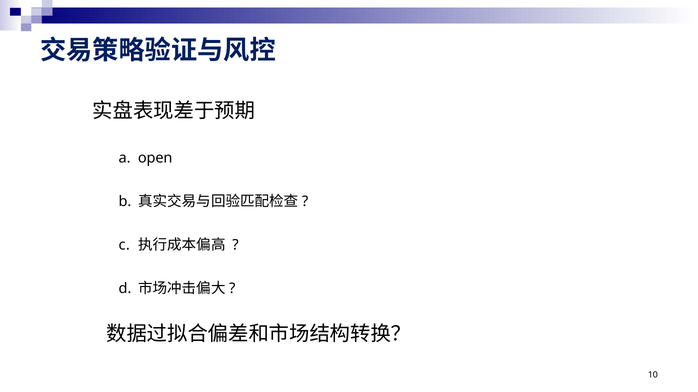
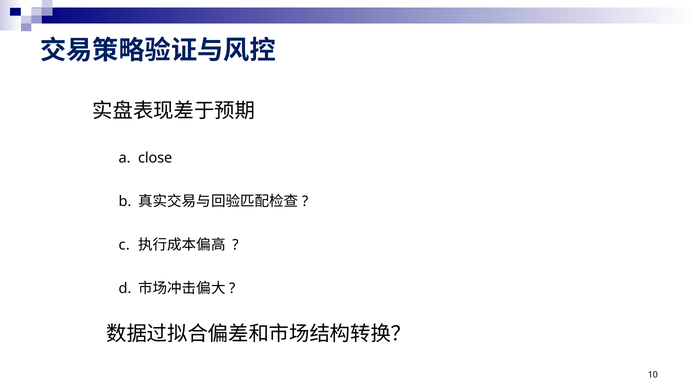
open: open -> close
